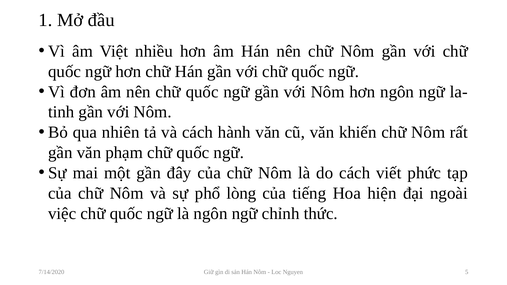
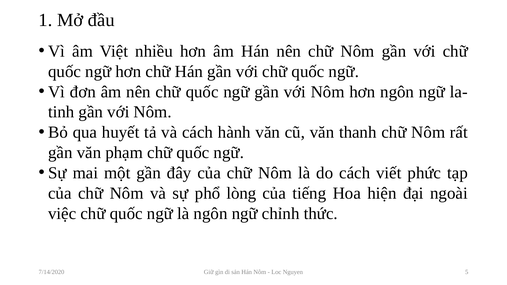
nhiên: nhiên -> huyết
khiến: khiến -> thanh
